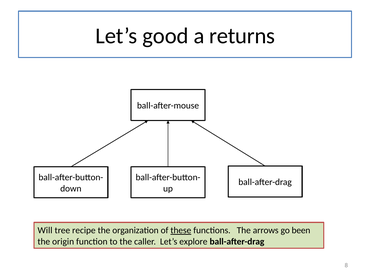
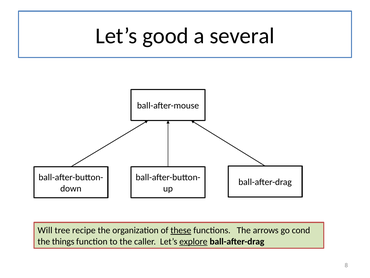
returns: returns -> several
been: been -> cond
origin: origin -> things
explore underline: none -> present
